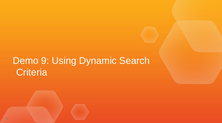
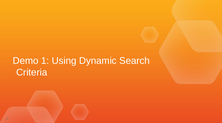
9: 9 -> 1
